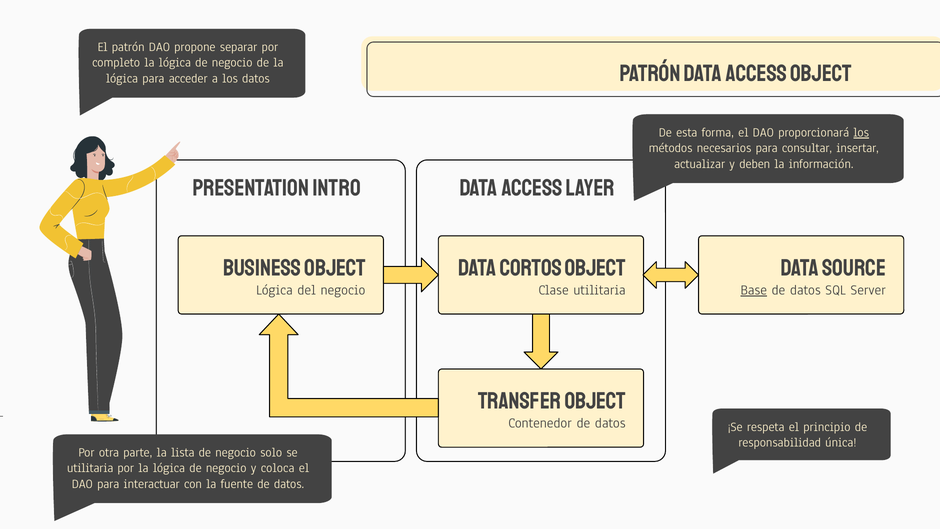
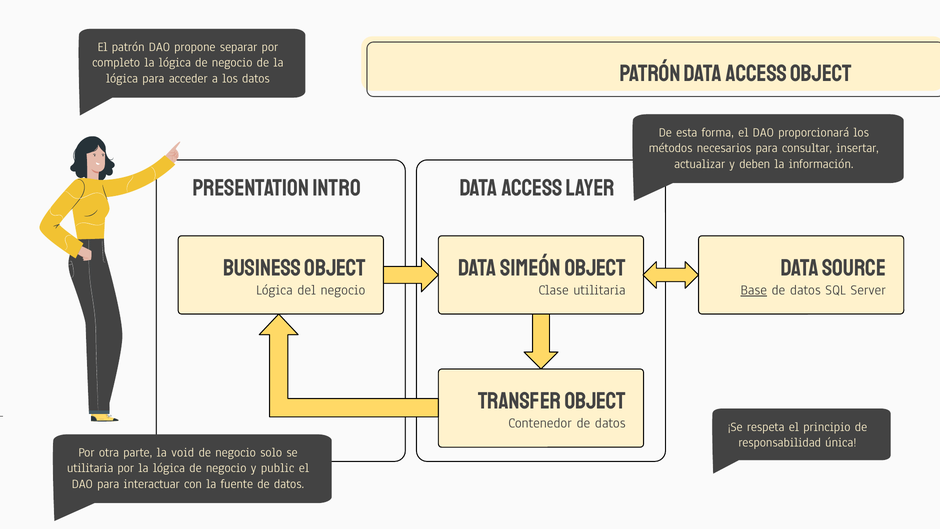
los at (861, 132) underline: present -> none
Cortos: Cortos -> Simeón
lista: lista -> void
coloca: coloca -> public
